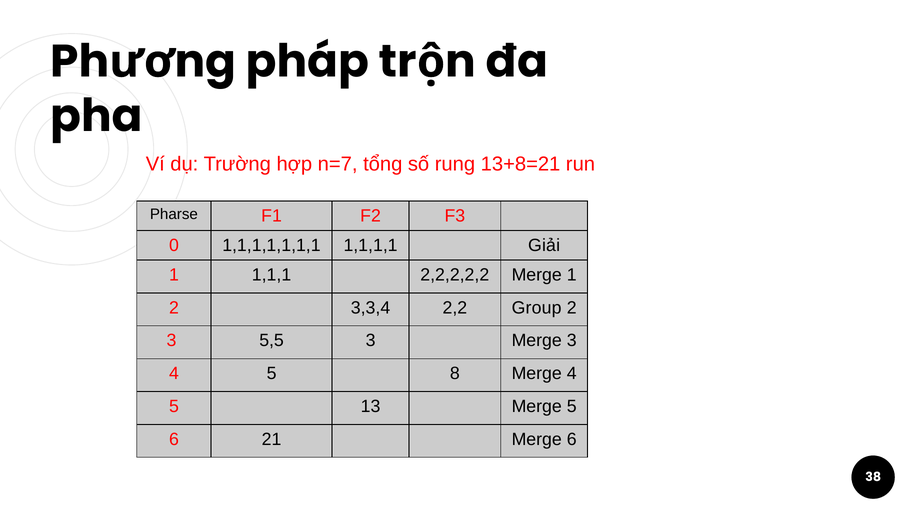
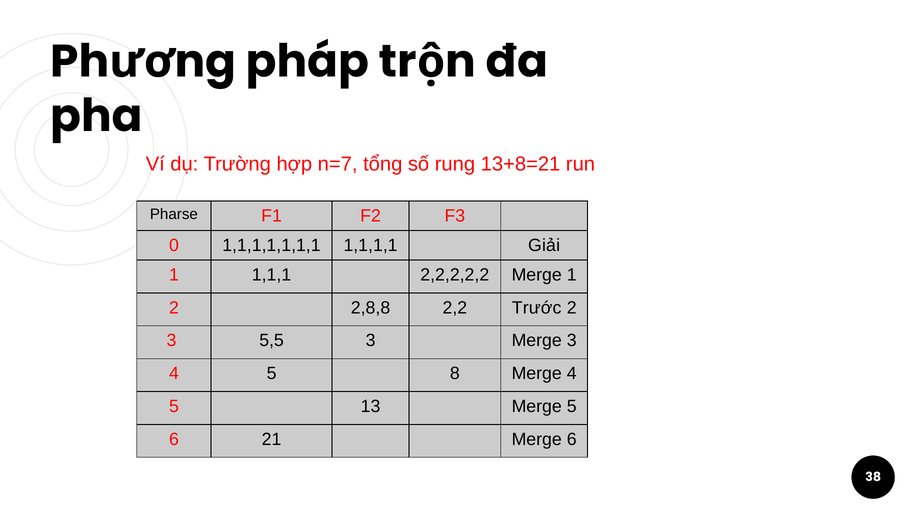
3,3,4: 3,3,4 -> 2,8,8
Group: Group -> Trước
